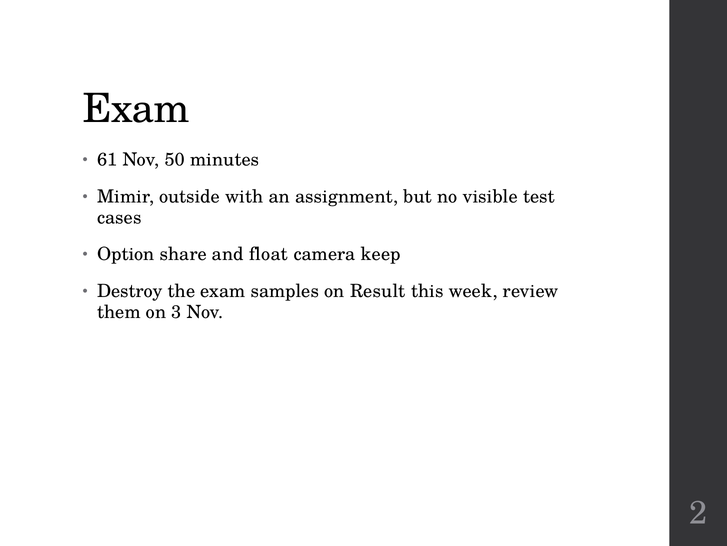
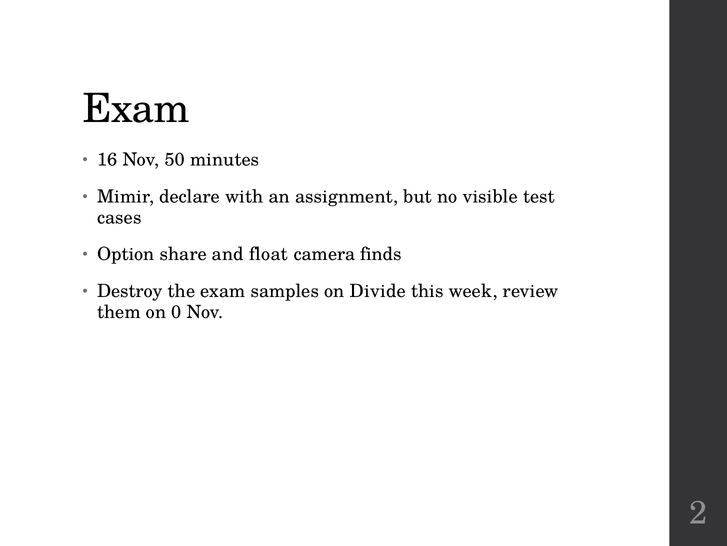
61: 61 -> 16
outside: outside -> declare
keep: keep -> finds
Result: Result -> Divide
3: 3 -> 0
